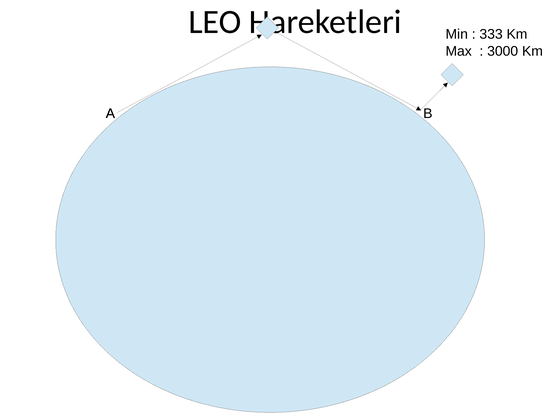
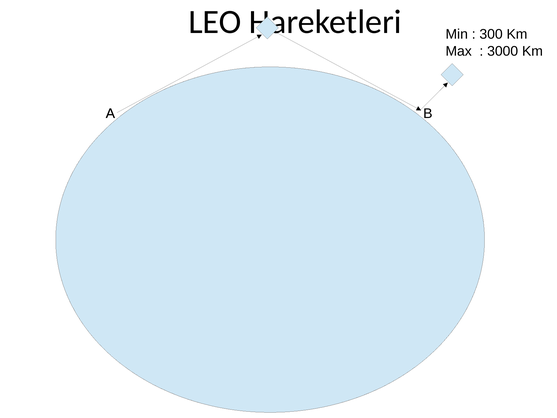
333: 333 -> 300
